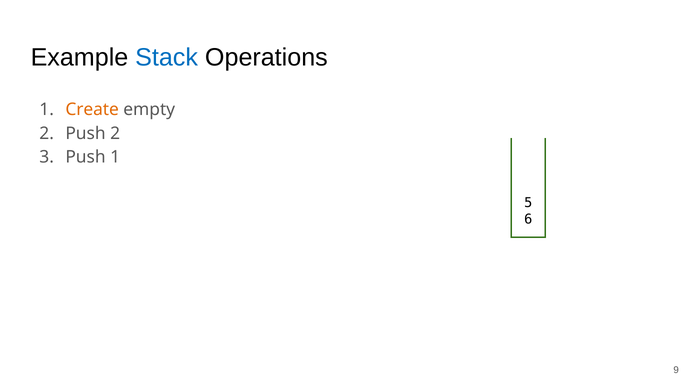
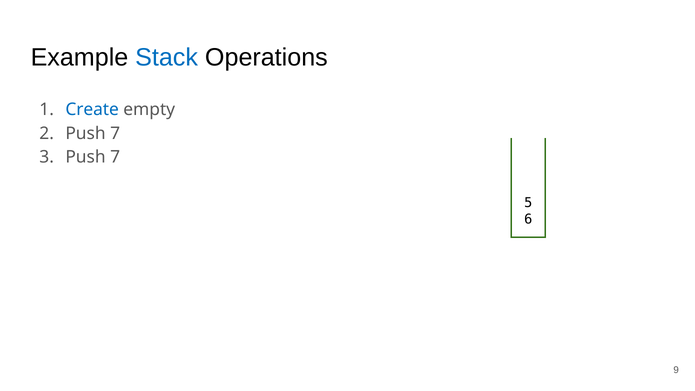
Create colour: orange -> blue
2 at (115, 133): 2 -> 7
1 at (115, 157): 1 -> 7
